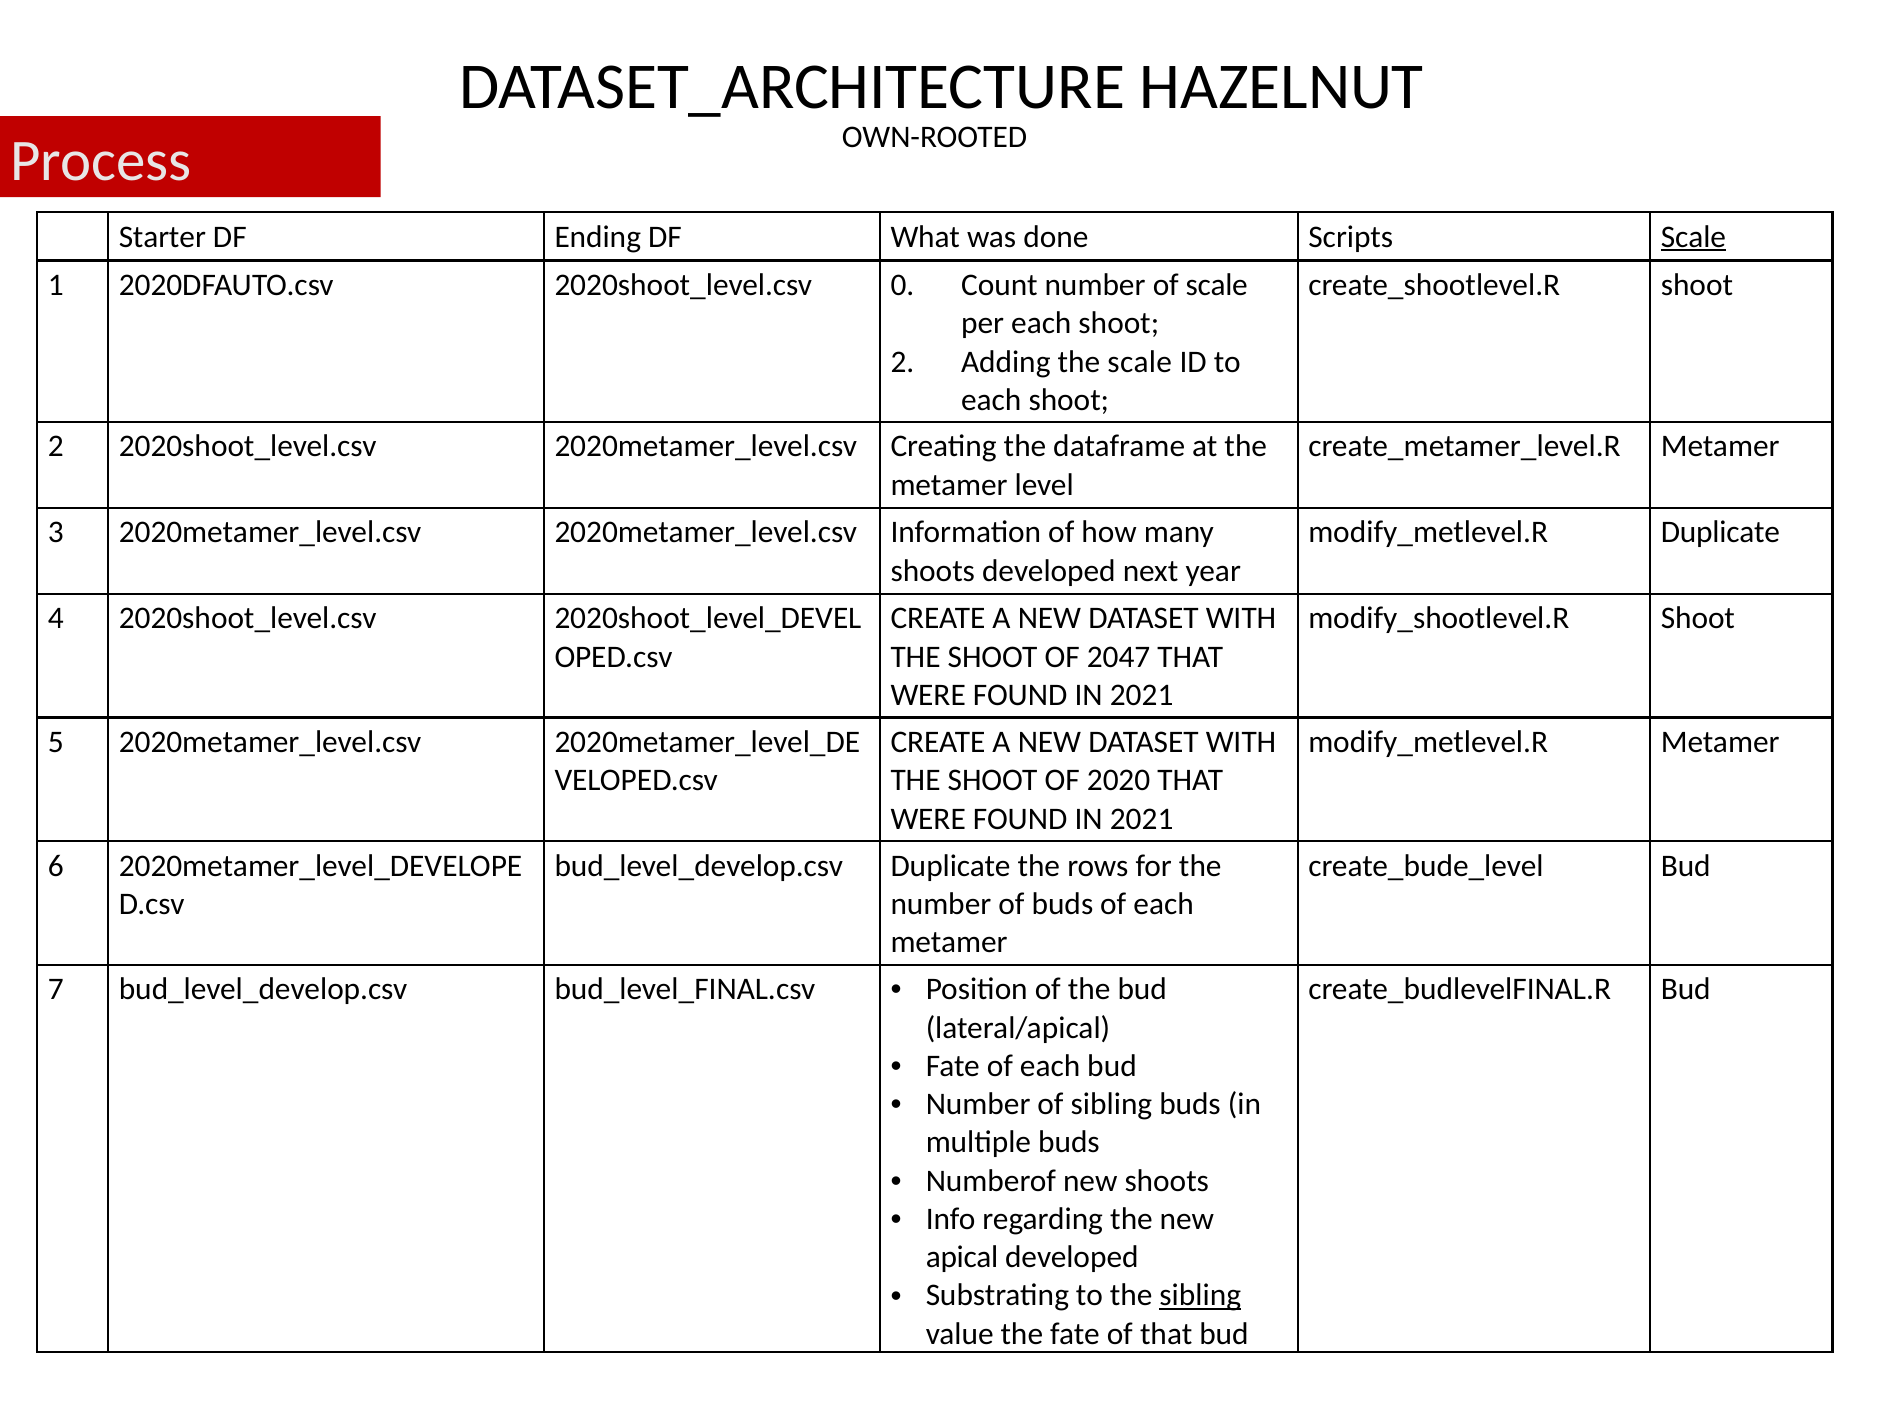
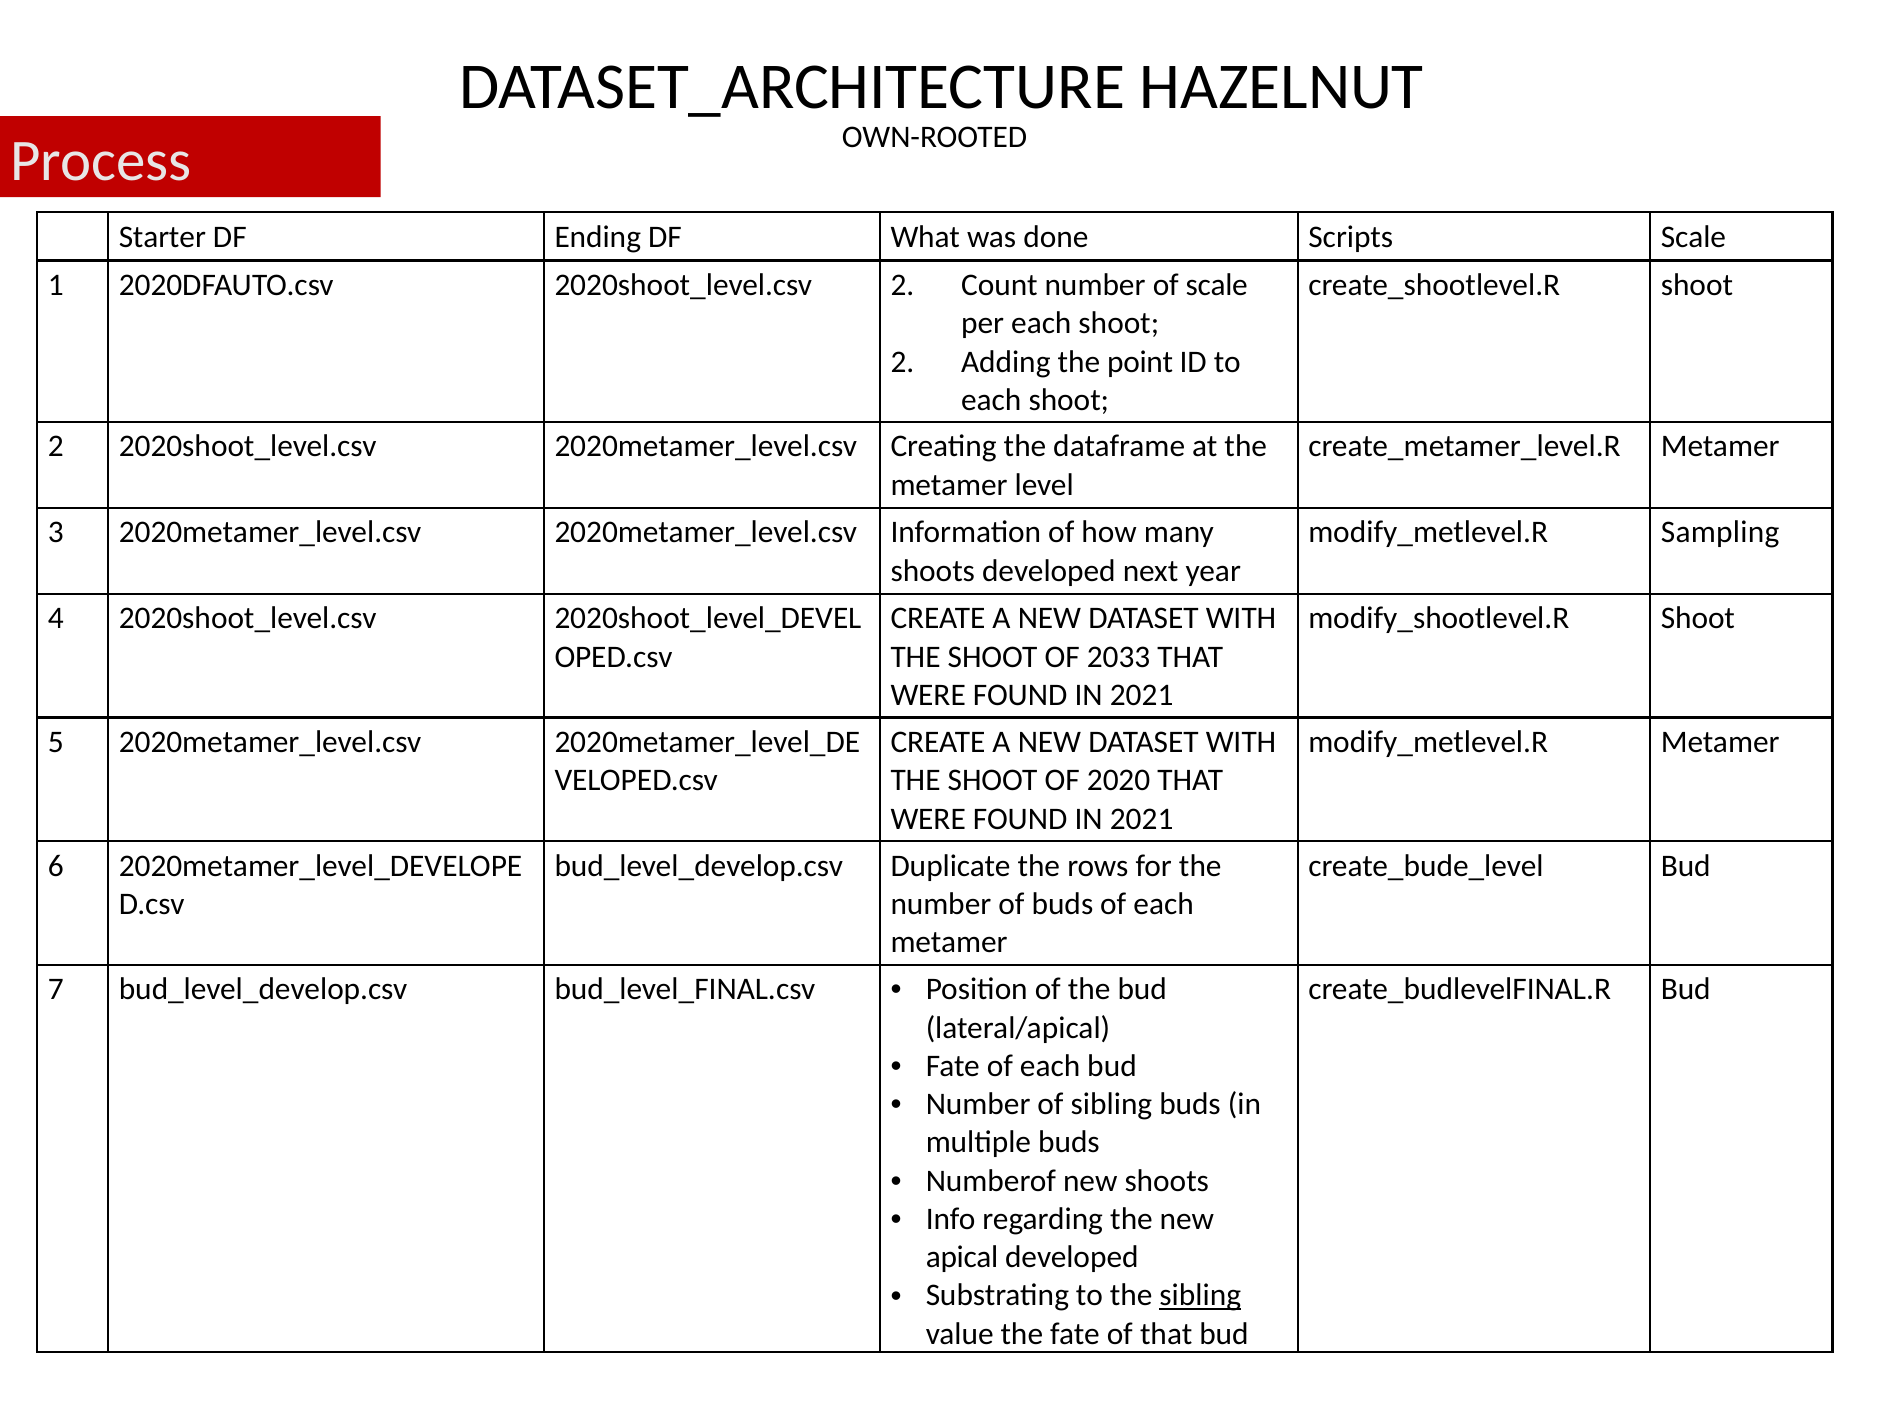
Scale at (1693, 237) underline: present -> none
0 at (902, 285): 0 -> 2
the scale: scale -> point
Duplicate at (1720, 533): Duplicate -> Sampling
2047: 2047 -> 2033
